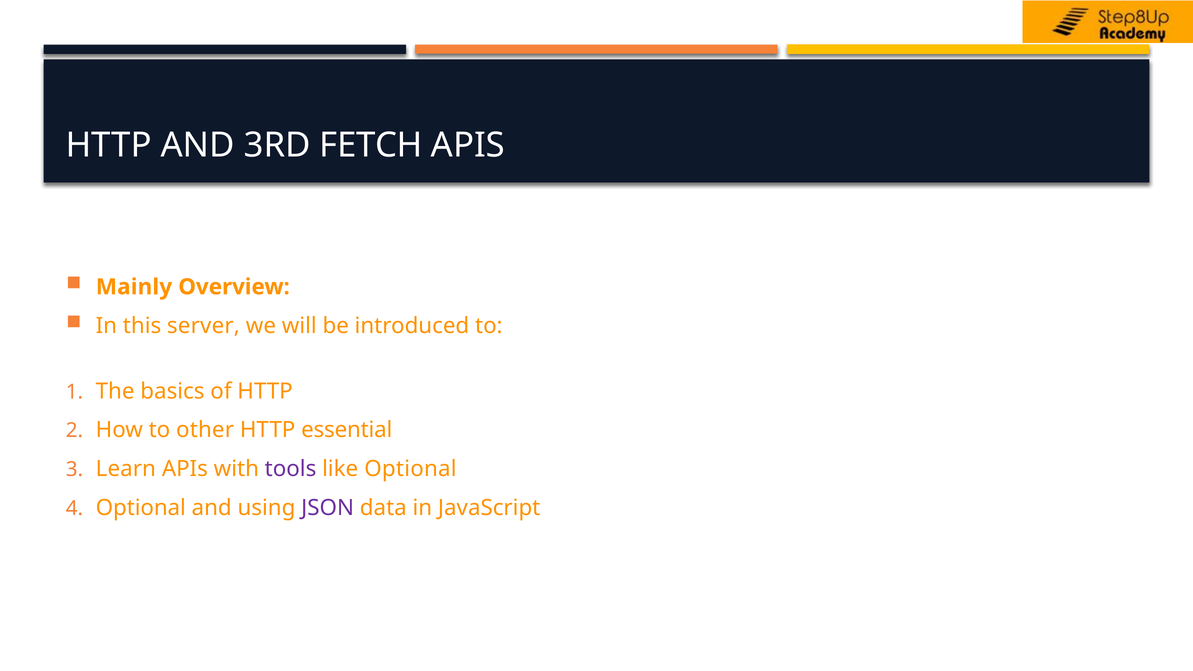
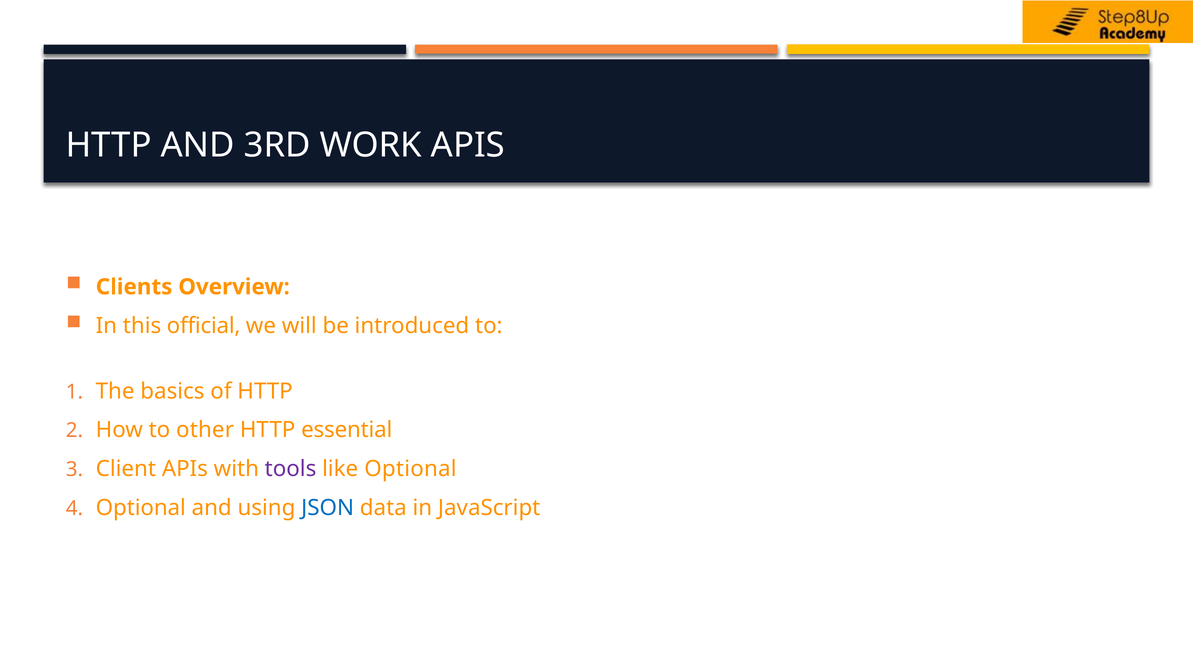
FETCH: FETCH -> WORK
Mainly: Mainly -> Clients
server: server -> official
Learn: Learn -> Client
JSON colour: purple -> blue
